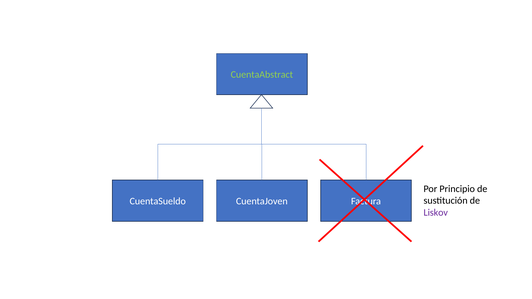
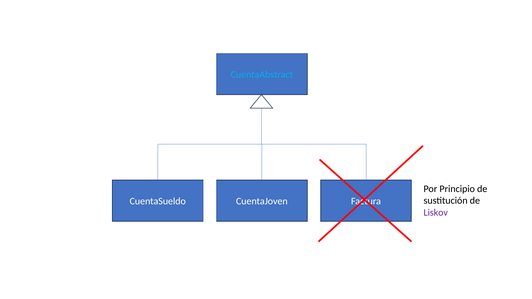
CuentaAbstract colour: light green -> light blue
